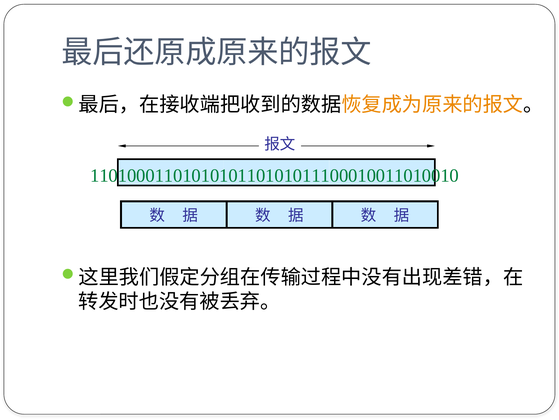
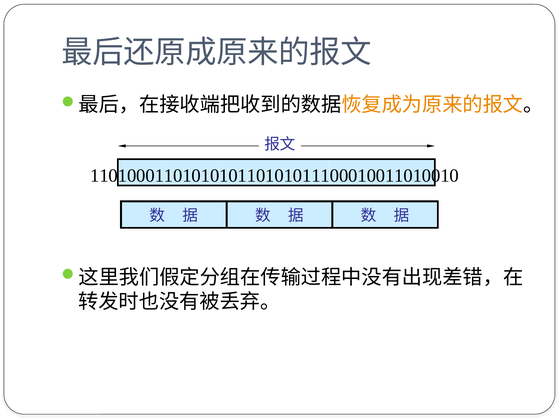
1101000110101010110101011100010011010010 colour: green -> black
